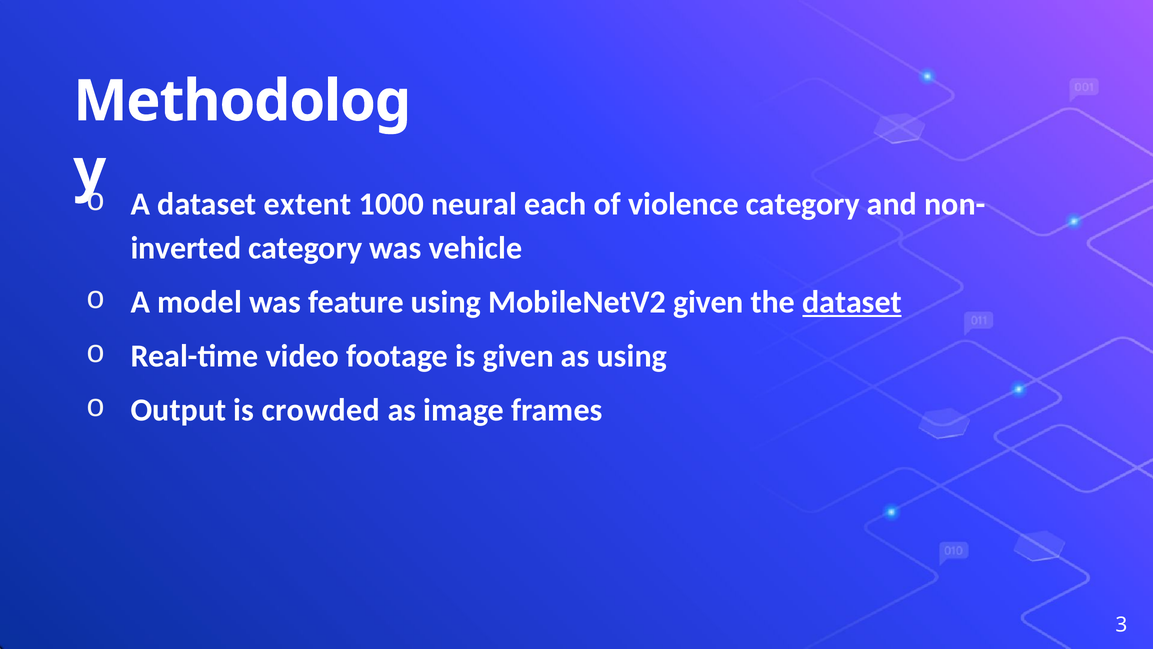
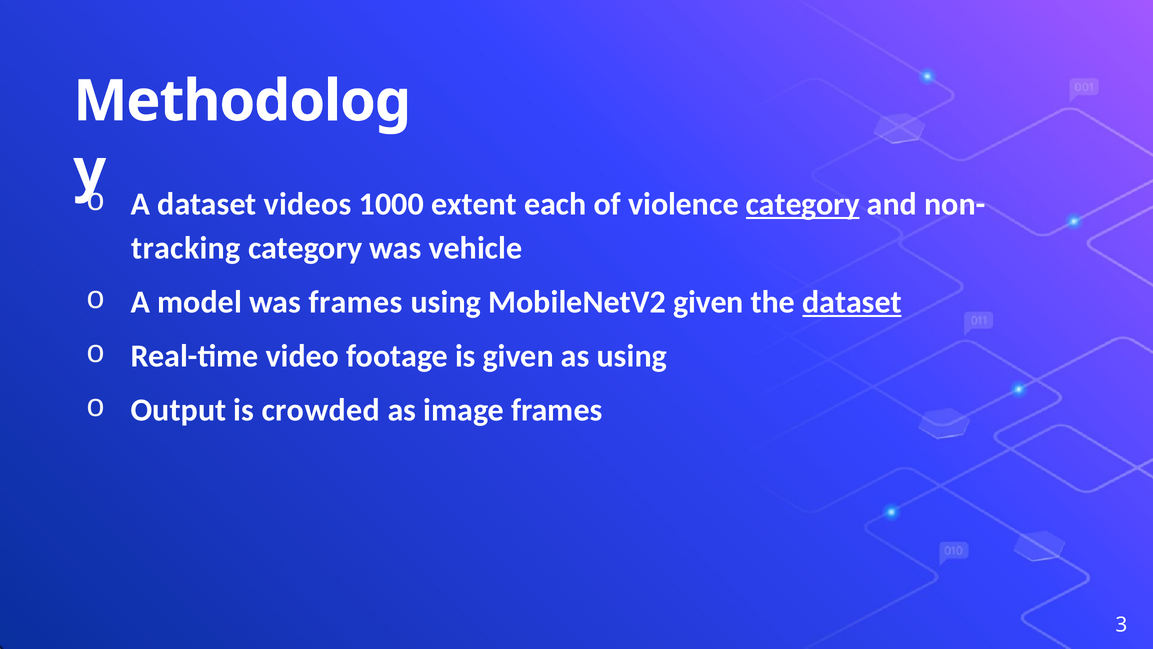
extent: extent -> videos
neural: neural -> extent
category at (803, 204) underline: none -> present
inverted: inverted -> tracking
was feature: feature -> frames
